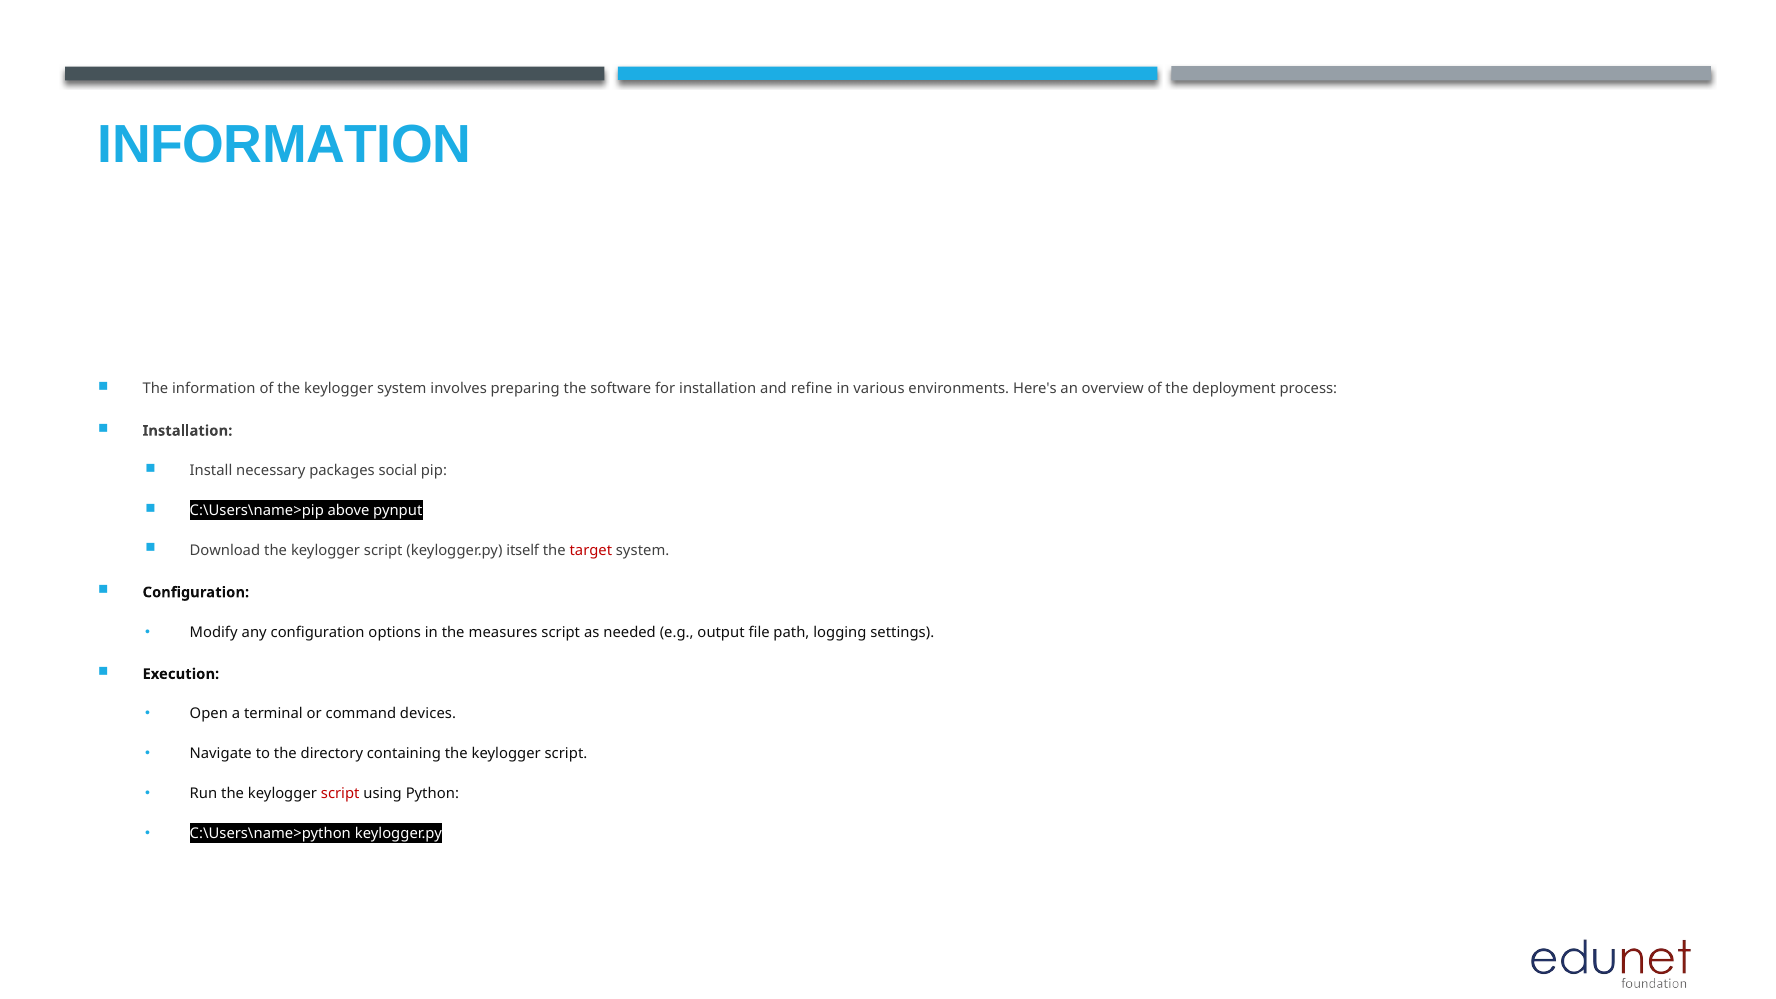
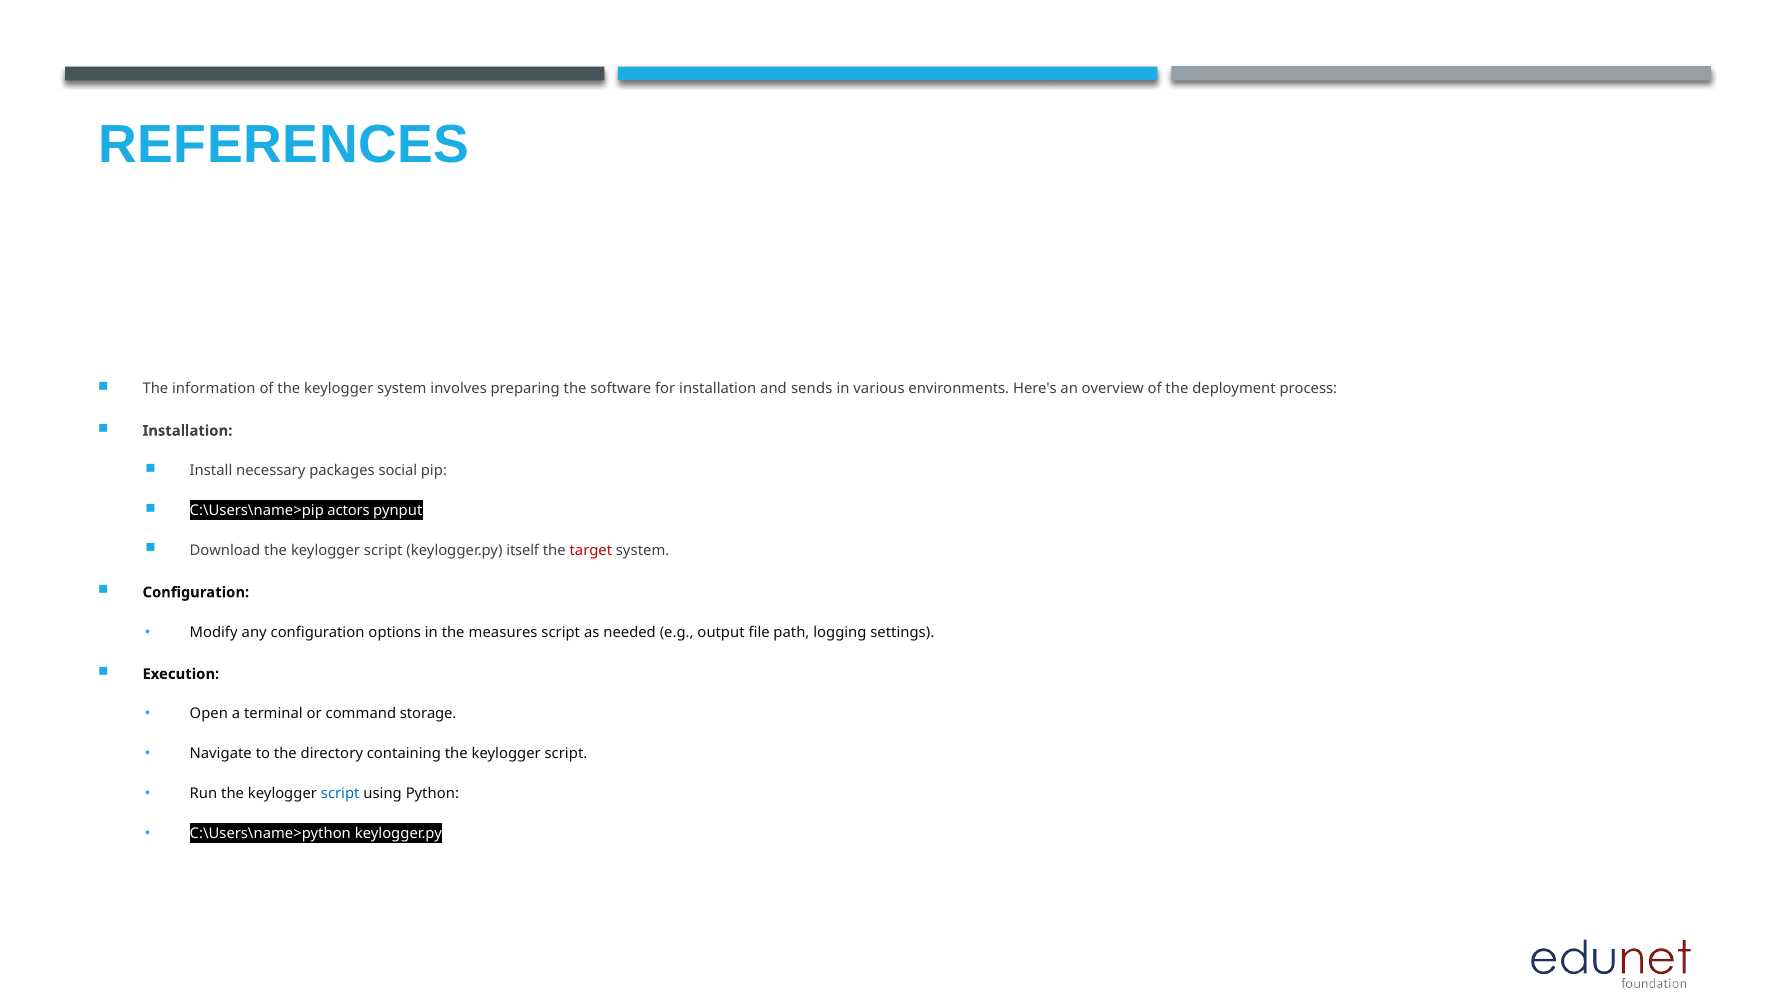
INFORMATION at (284, 145): INFORMATION -> REFERENCES
refine: refine -> sends
above: above -> actors
devices: devices -> storage
script at (340, 794) colour: red -> blue
